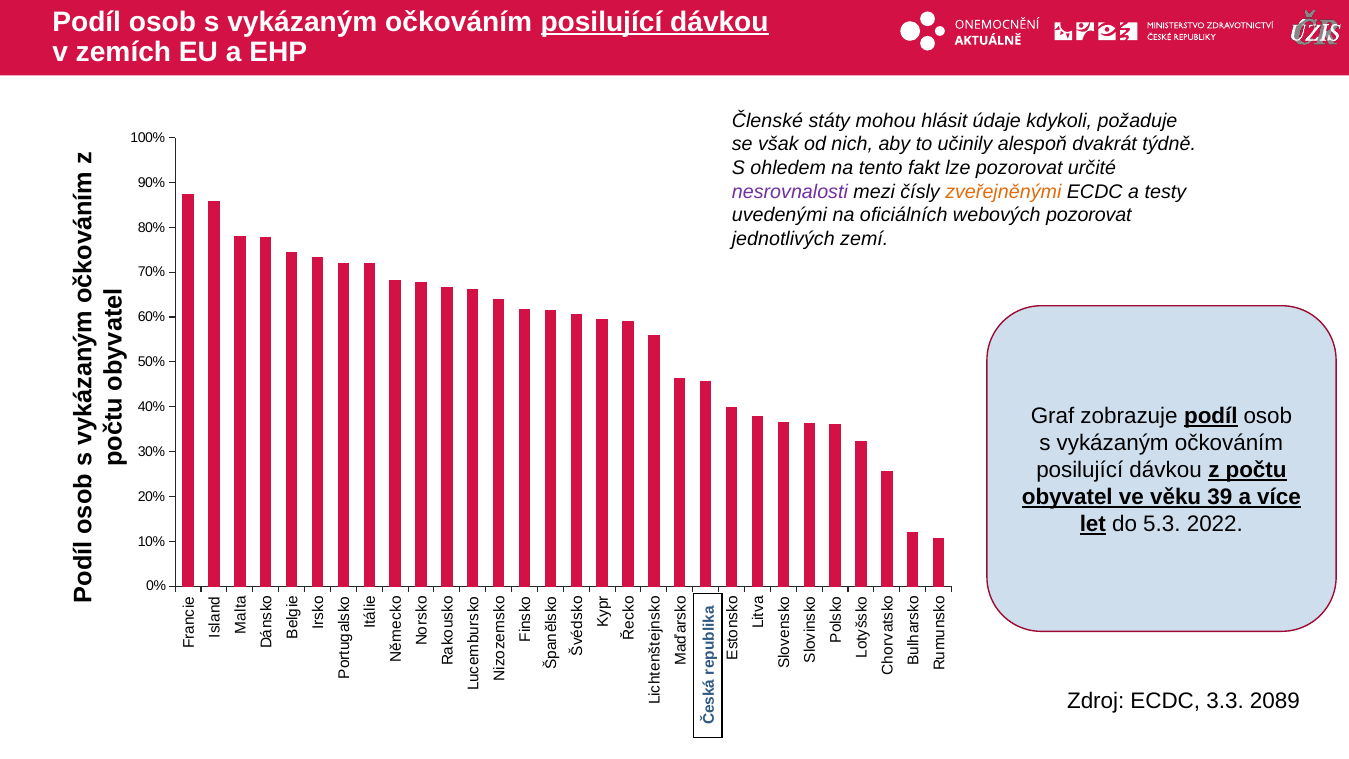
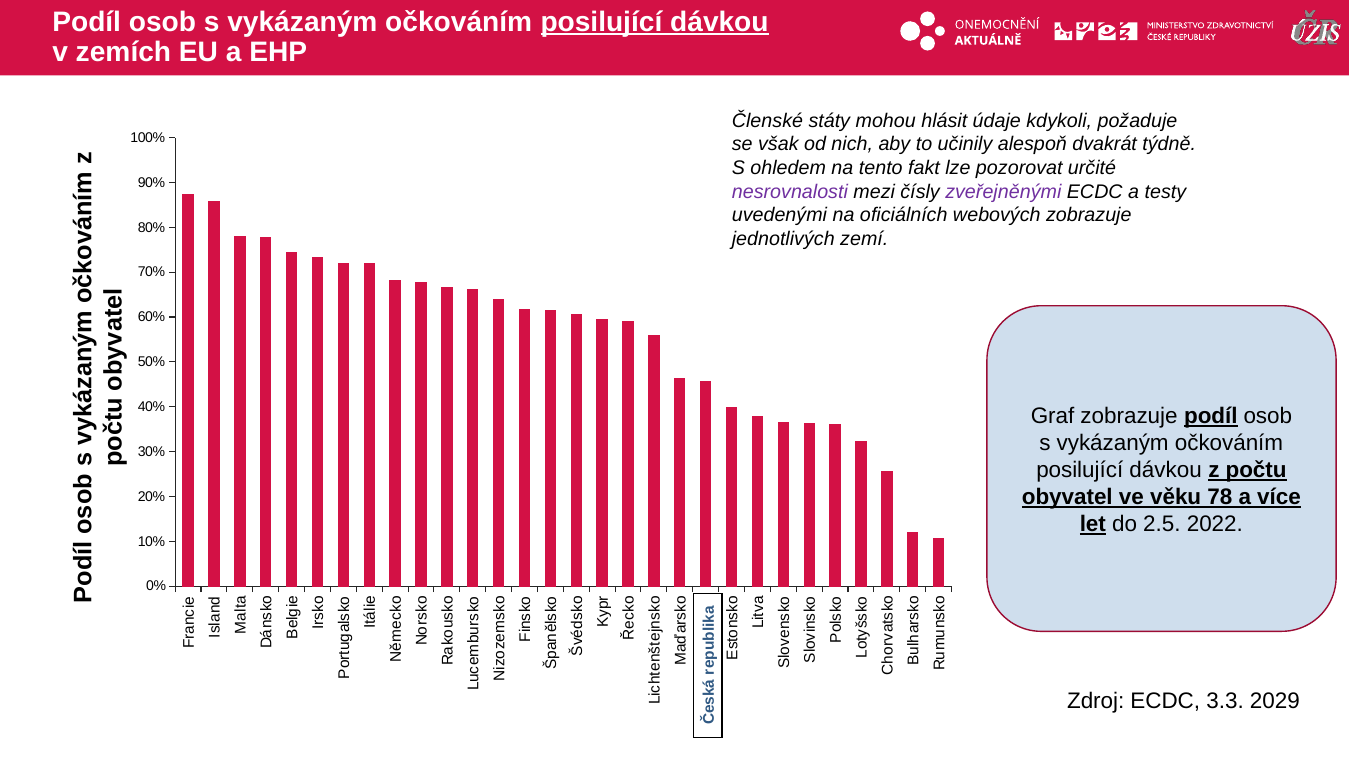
zveřejněnými colour: orange -> purple
webových pozorovat: pozorovat -> zobrazuje
39: 39 -> 78
5.3: 5.3 -> 2.5
2089: 2089 -> 2029
